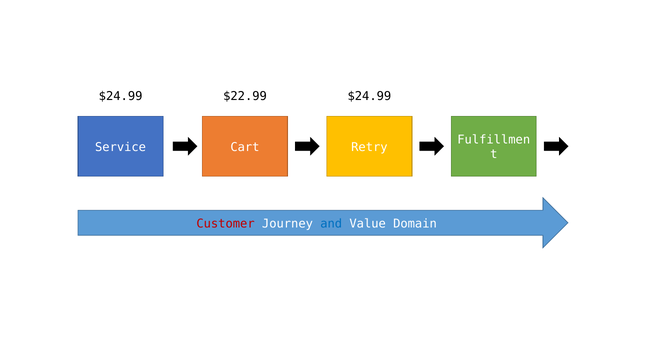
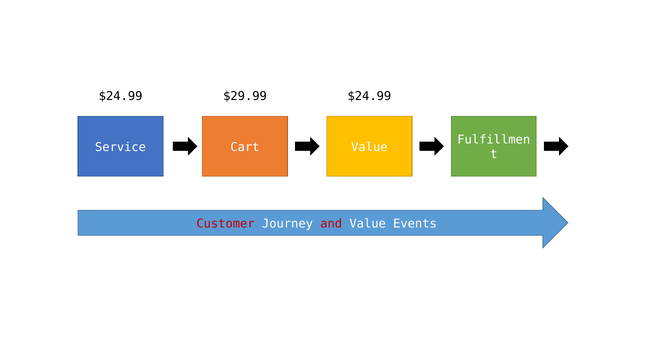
$22.99: $22.99 -> $29.99
Cart Retry: Retry -> Value
and colour: blue -> red
Domain: Domain -> Events
